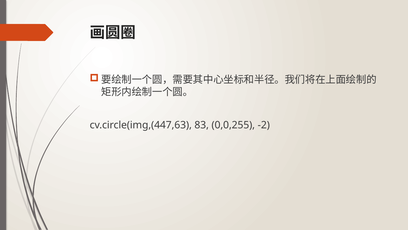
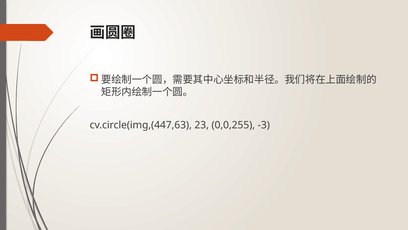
83: 83 -> 23
-2: -2 -> -3
